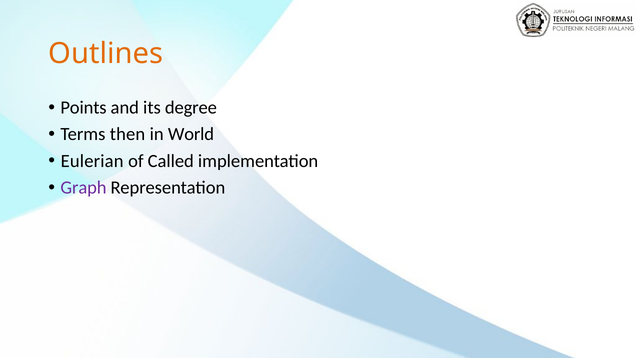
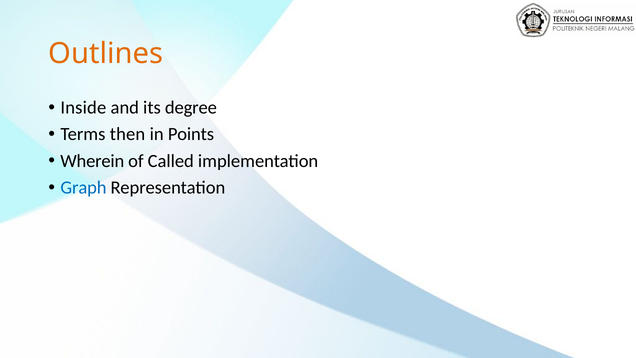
Points: Points -> Inside
World: World -> Points
Eulerian: Eulerian -> Wherein
Graph colour: purple -> blue
